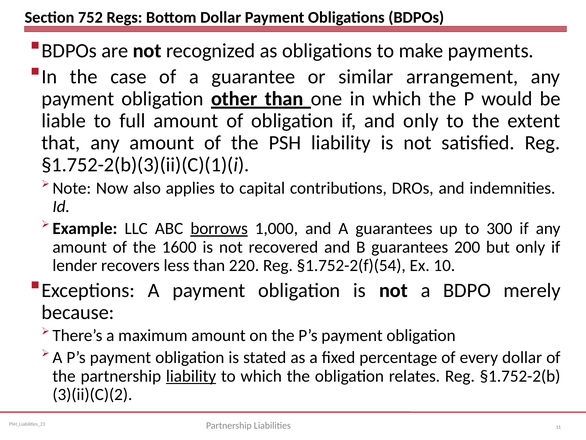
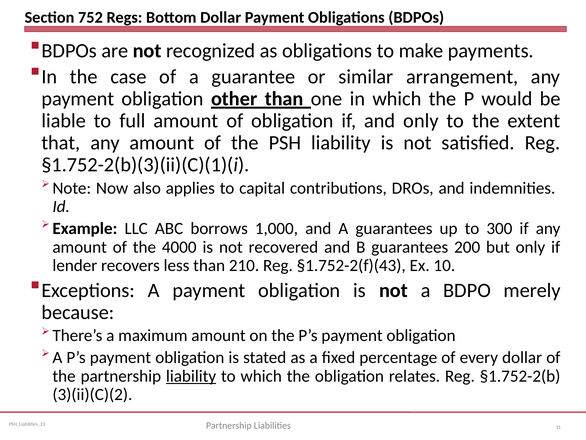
borrows underline: present -> none
1600: 1600 -> 4000
220: 220 -> 210
§1.752-2(f)(54: §1.752-2(f)(54 -> §1.752-2(f)(43
